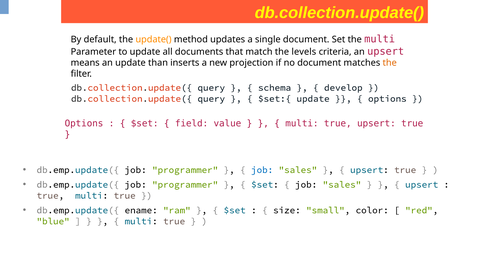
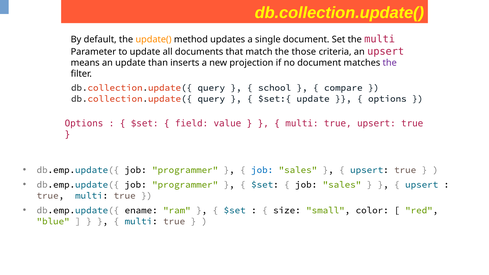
levels: levels -> those
the at (390, 63) colour: orange -> purple
schema: schema -> school
develop: develop -> compare
